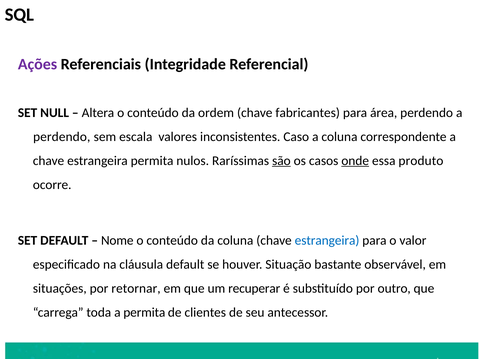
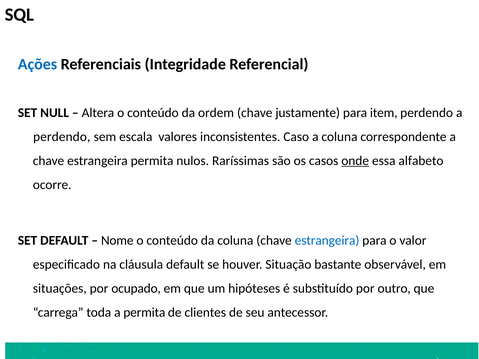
Ações colour: purple -> blue
fabricantes: fabricantes -> justamente
área: área -> item
são underline: present -> none
produto: produto -> alfabeto
retornar: retornar -> ocupado
recuperar: recuperar -> hipóteses
